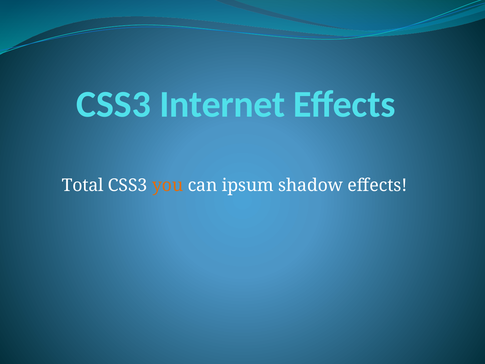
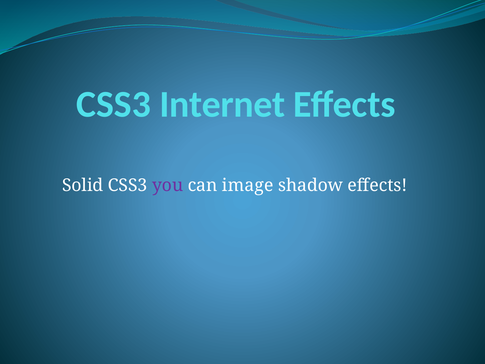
Total: Total -> Solid
you colour: orange -> purple
ipsum: ipsum -> image
